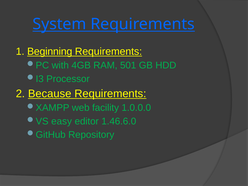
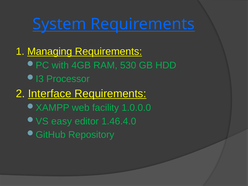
Beginning: Beginning -> Managing
501: 501 -> 530
Because: Because -> Interface
1.46.6.0: 1.46.6.0 -> 1.46.4.0
